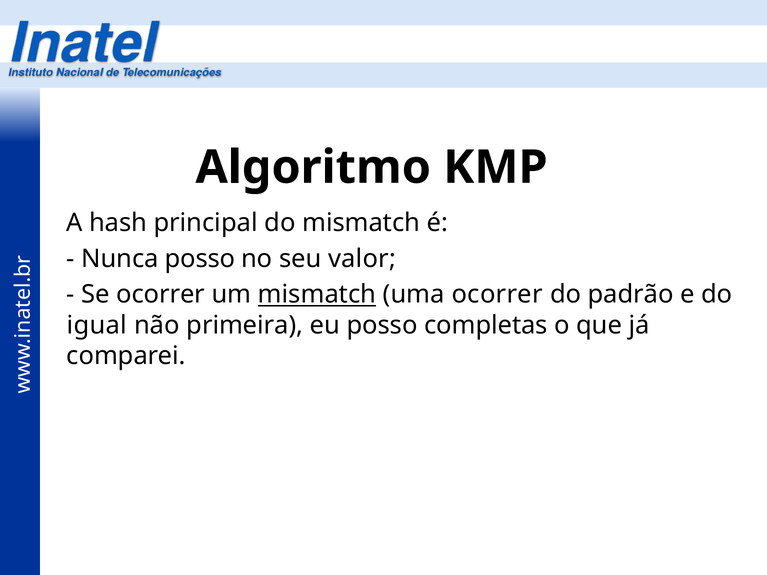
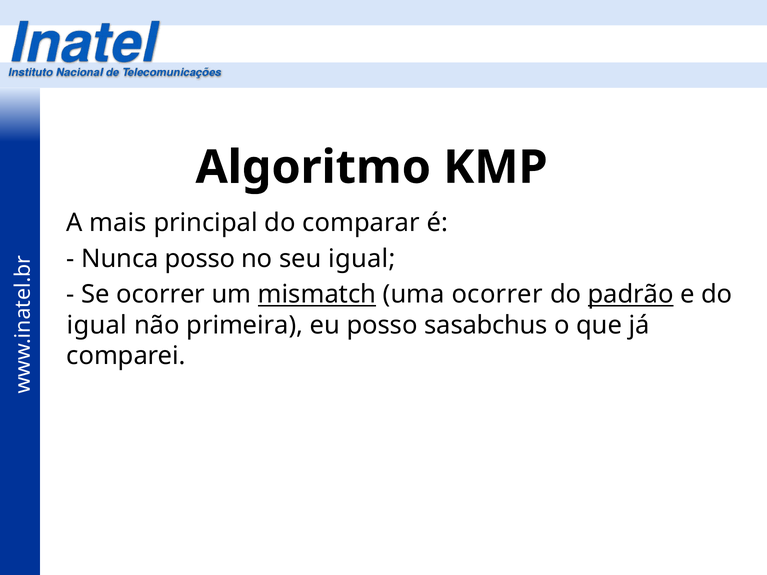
hash: hash -> mais
do mismatch: mismatch -> comparar
seu valor: valor -> igual
padrão underline: none -> present
completas: completas -> sasabchus
